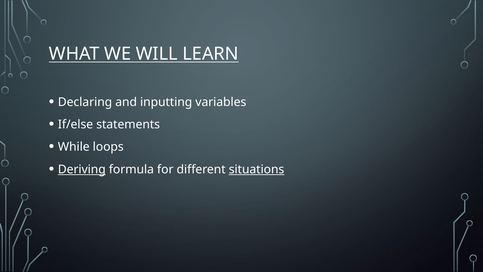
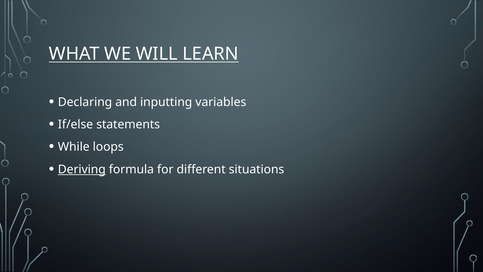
situations underline: present -> none
